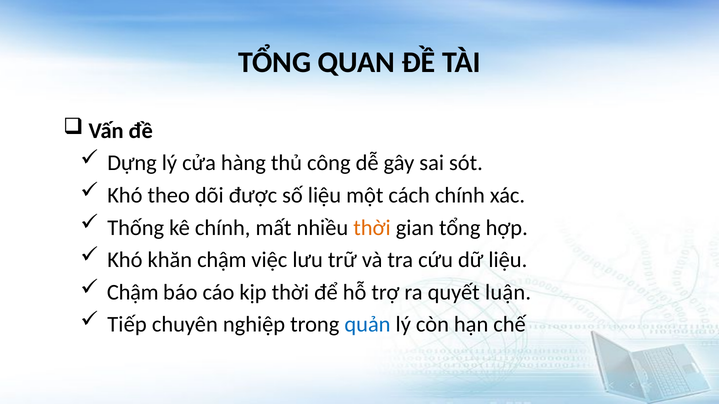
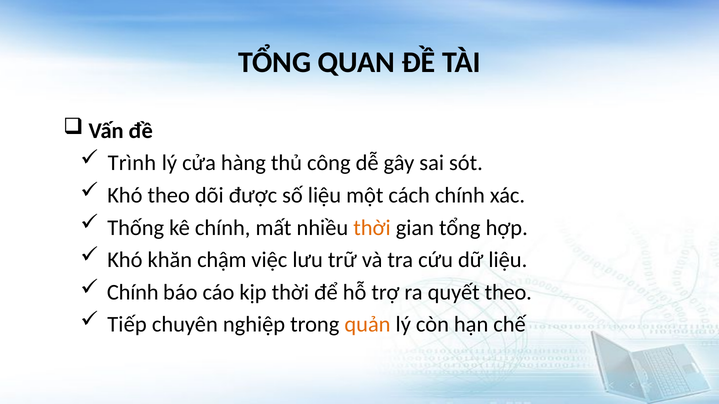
Dựng: Dựng -> Trình
Chậm at (133, 293): Chậm -> Chính
quyết luận: luận -> theo
quản colour: blue -> orange
